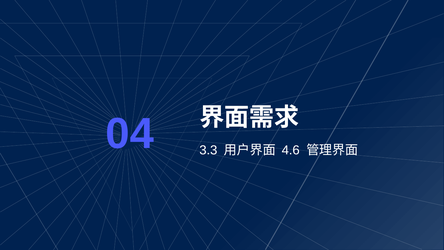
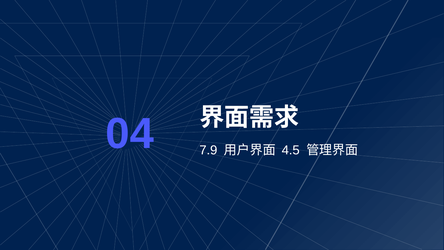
3.3: 3.3 -> 7.9
4.6: 4.6 -> 4.5
